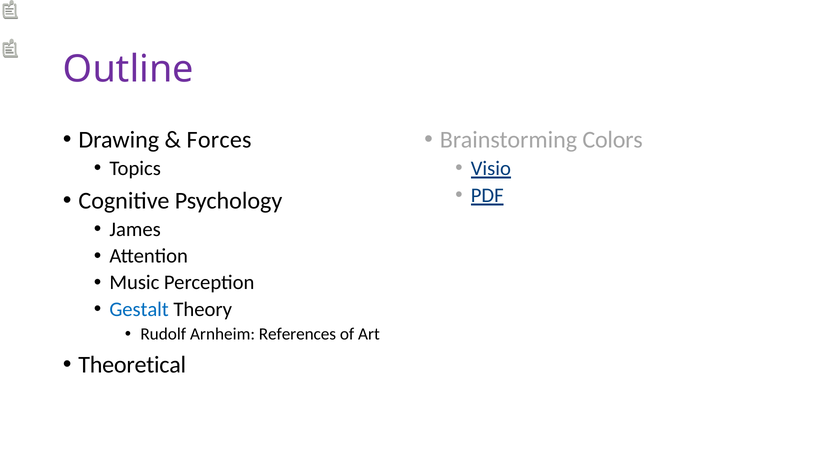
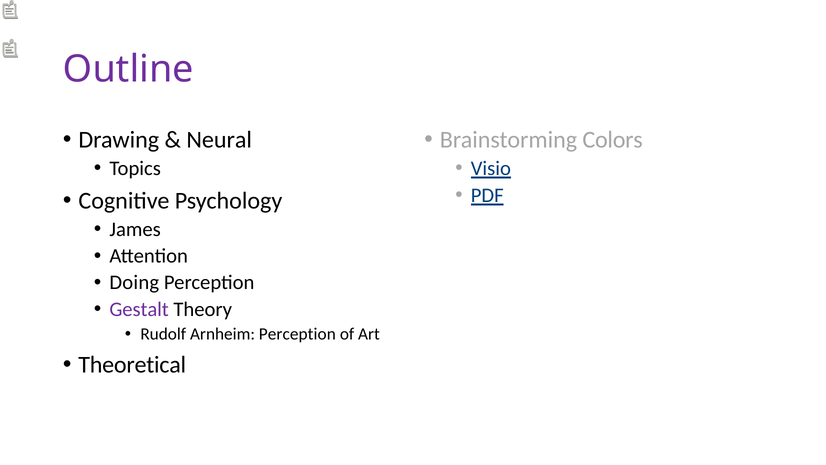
Forces: Forces -> Neural
Music: Music -> Doing
Gestalt colour: blue -> purple
Arnheim References: References -> Perception
